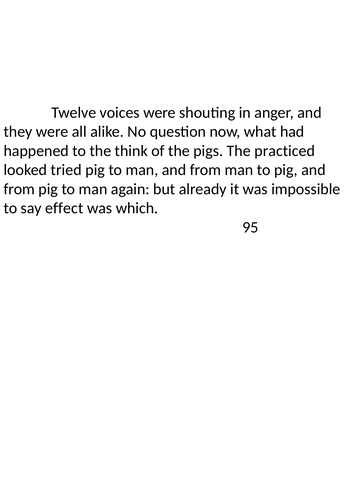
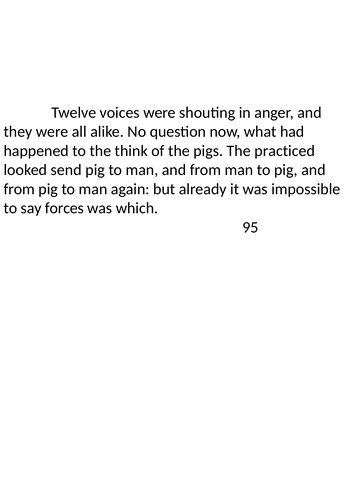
tried: tried -> send
effect: effect -> forces
